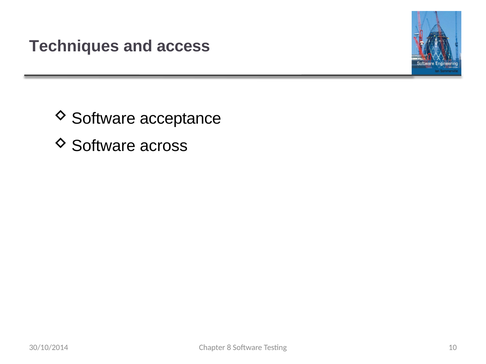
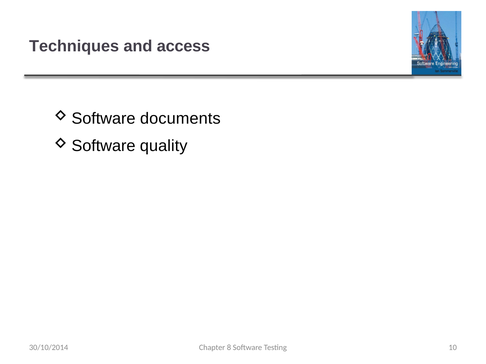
acceptance: acceptance -> documents
across: across -> quality
